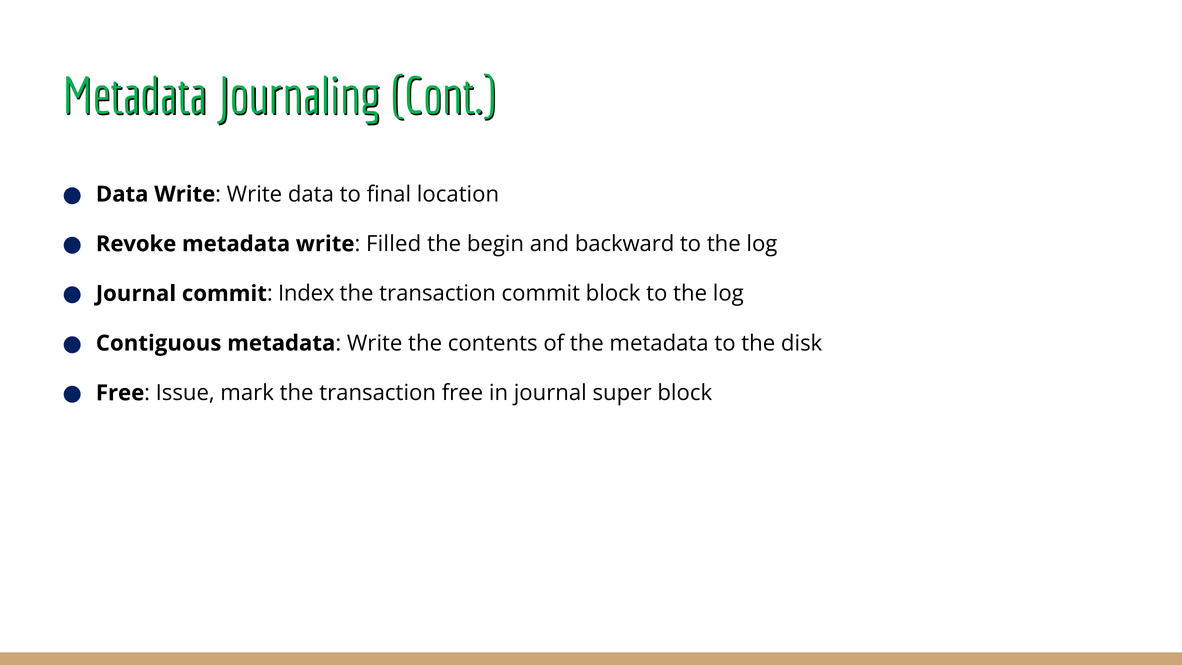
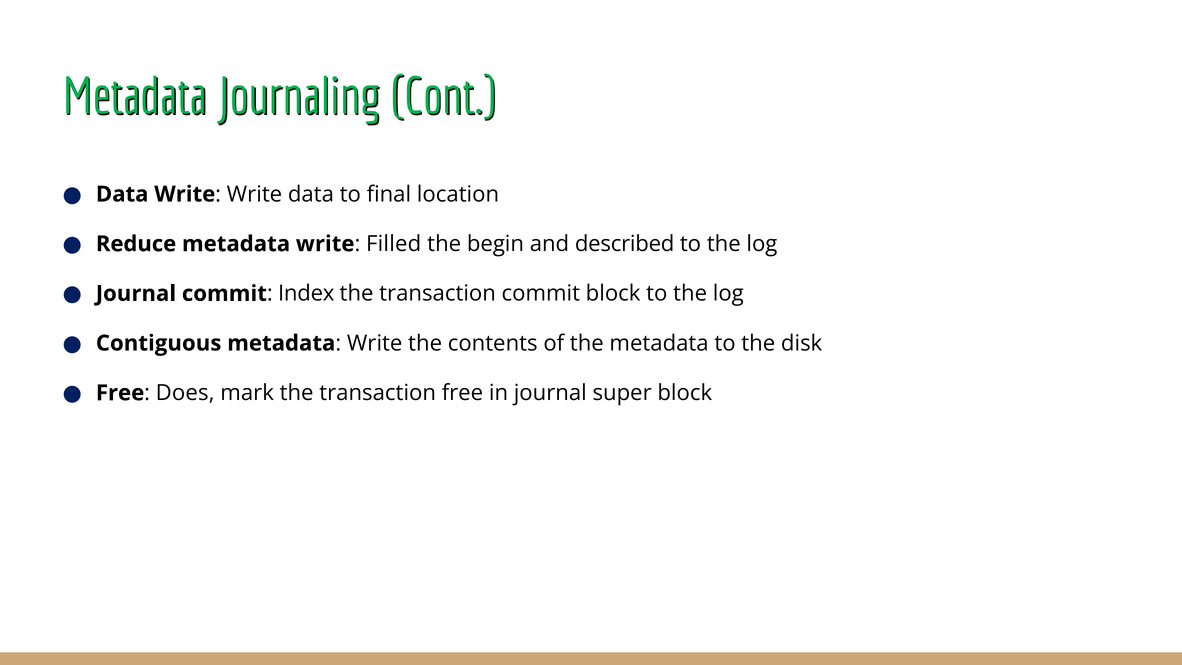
Revoke: Revoke -> Reduce
backward: backward -> described
Issue: Issue -> Does
